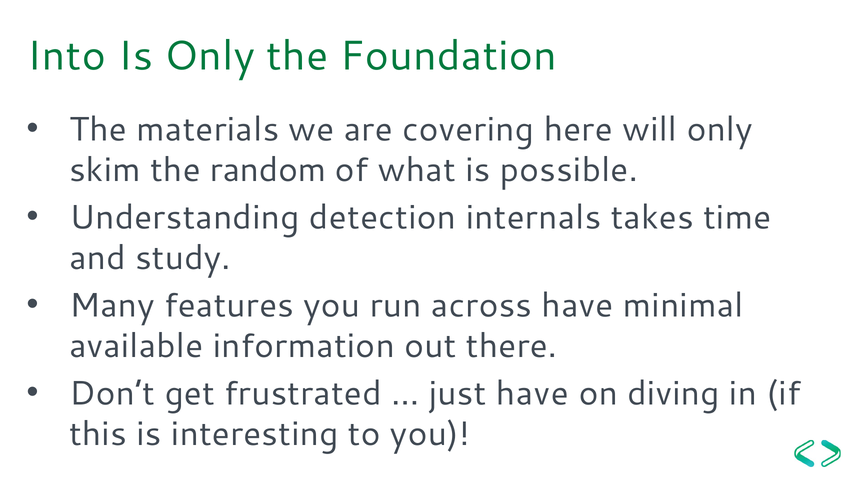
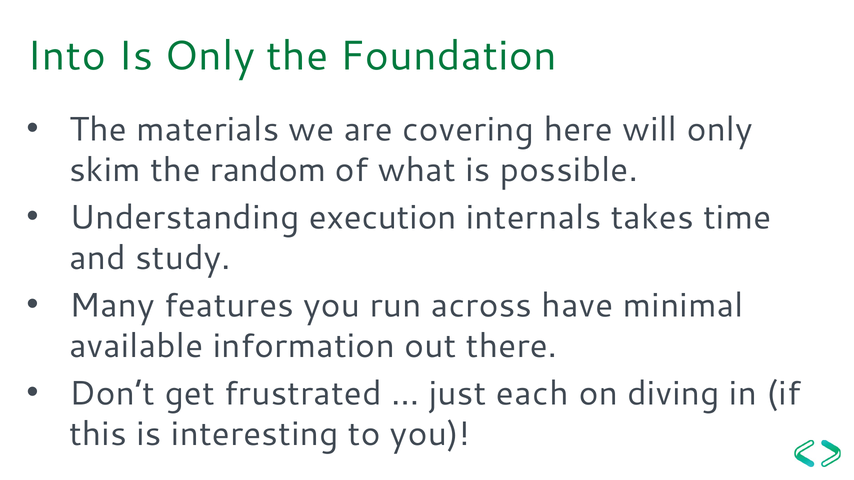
detection: detection -> execution
just have: have -> each
